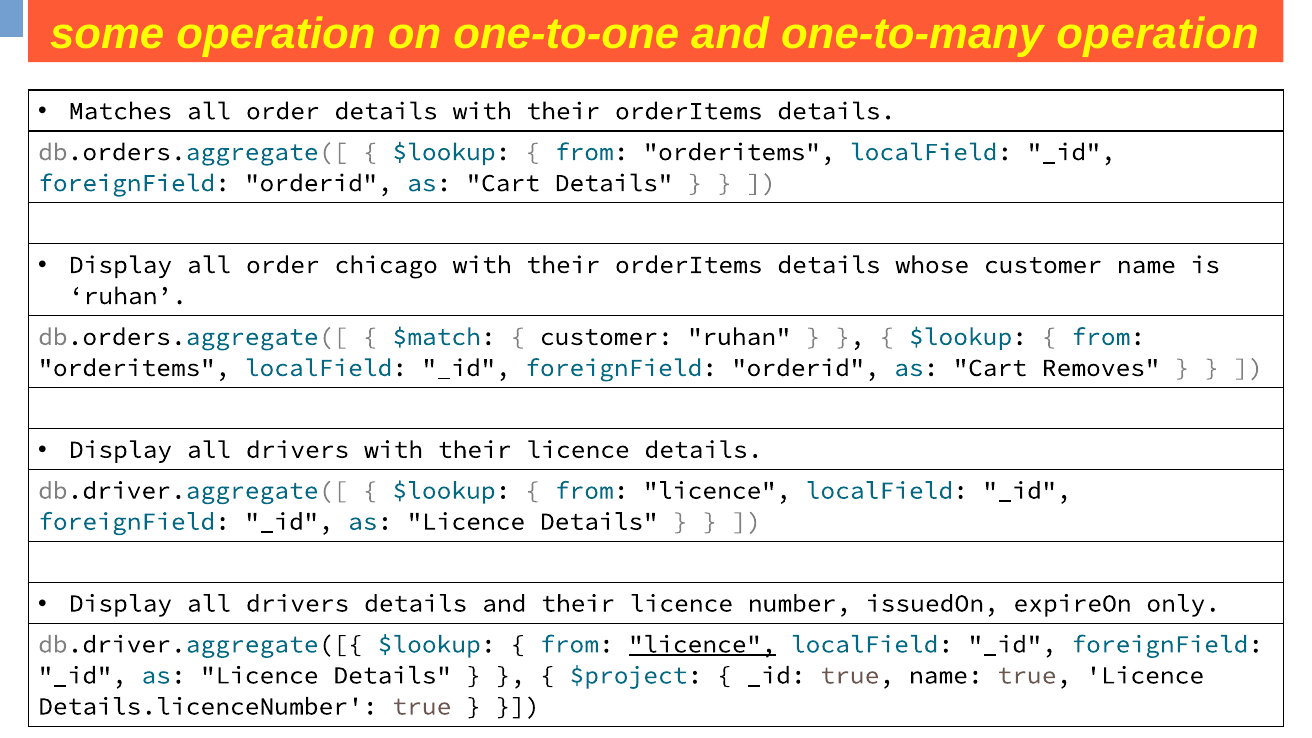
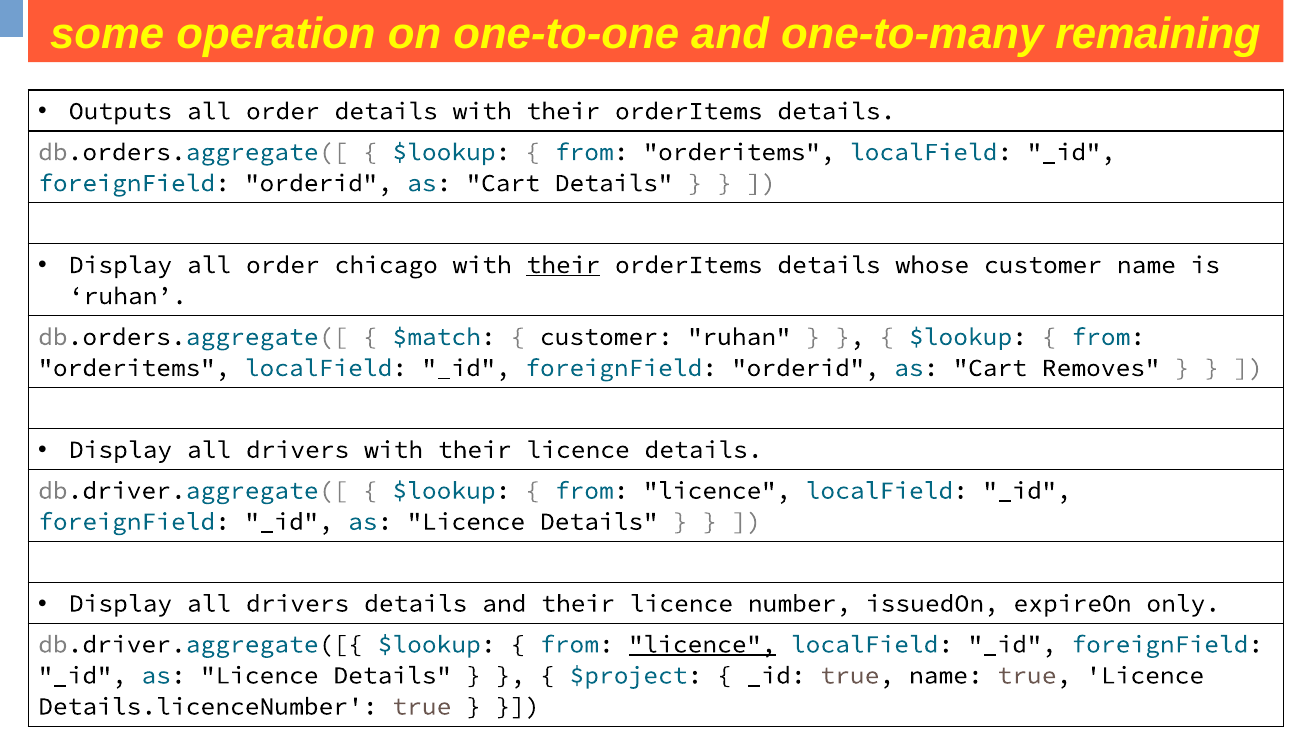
one-to-many operation: operation -> remaining
Matches: Matches -> Outputs
their at (563, 265) underline: none -> present
